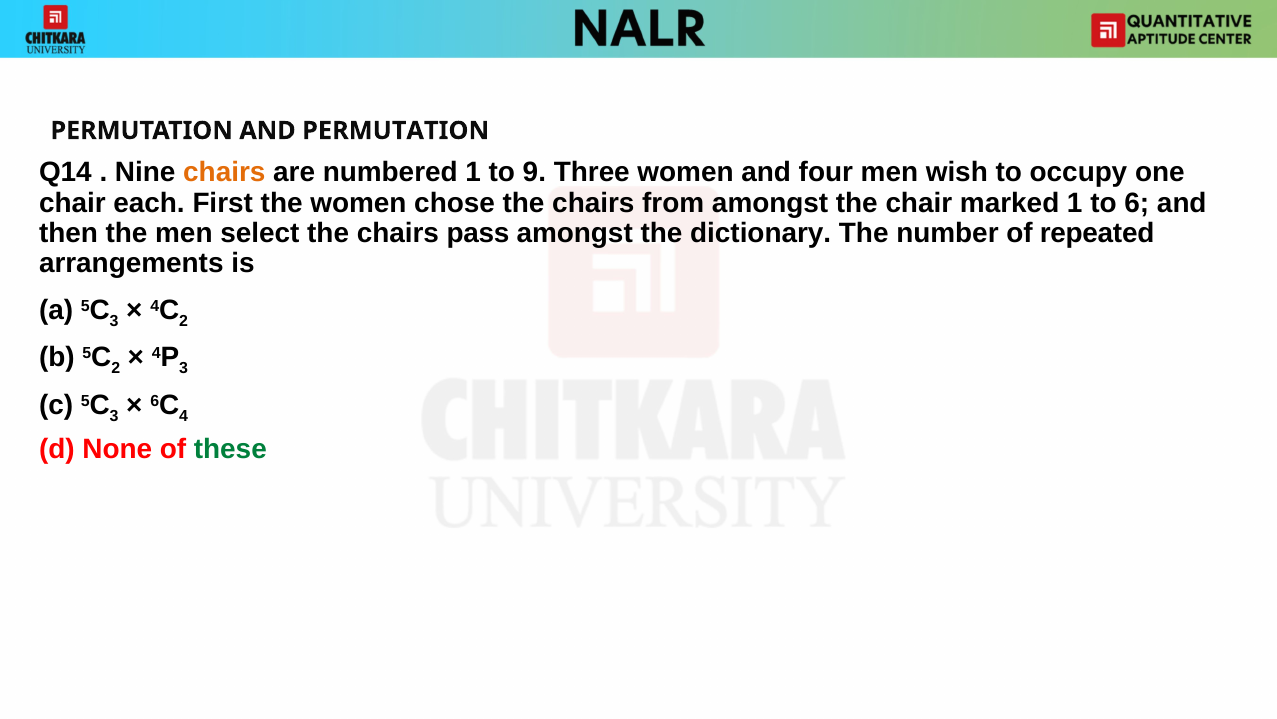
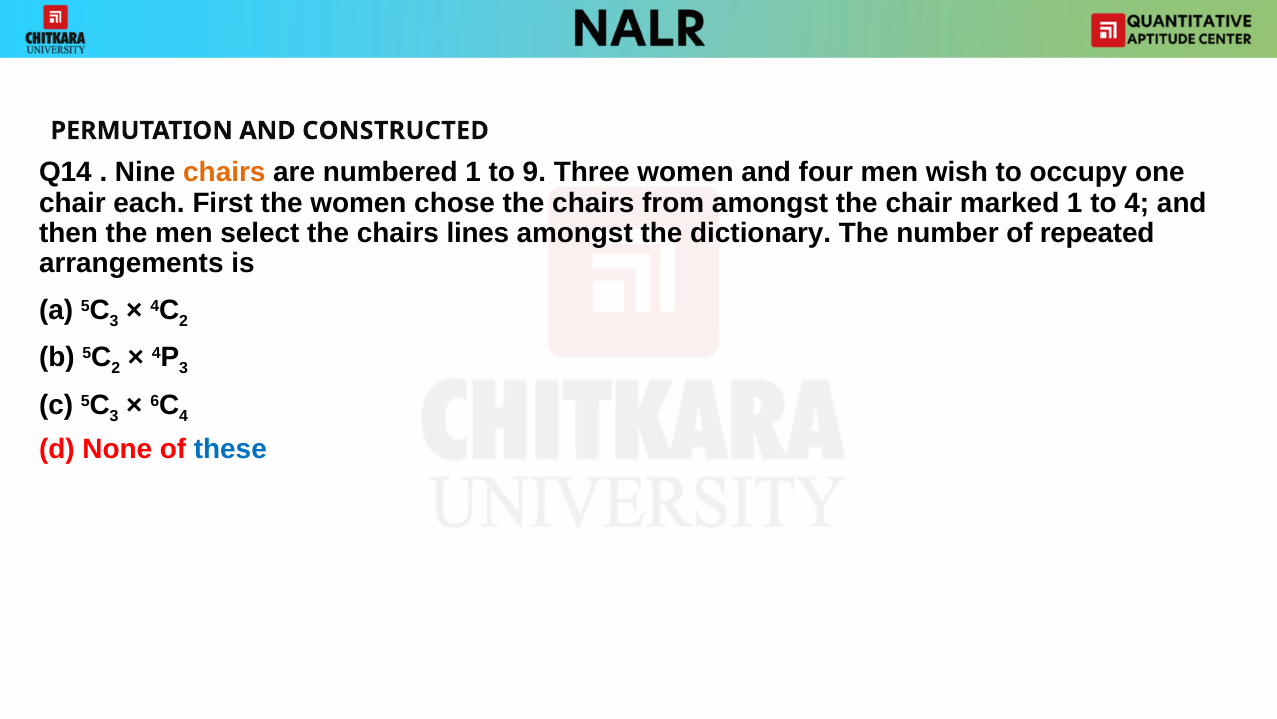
AND PERMUTATION: PERMUTATION -> CONSTRUCTED
to 6: 6 -> 4
pass: pass -> lines
these colour: green -> blue
